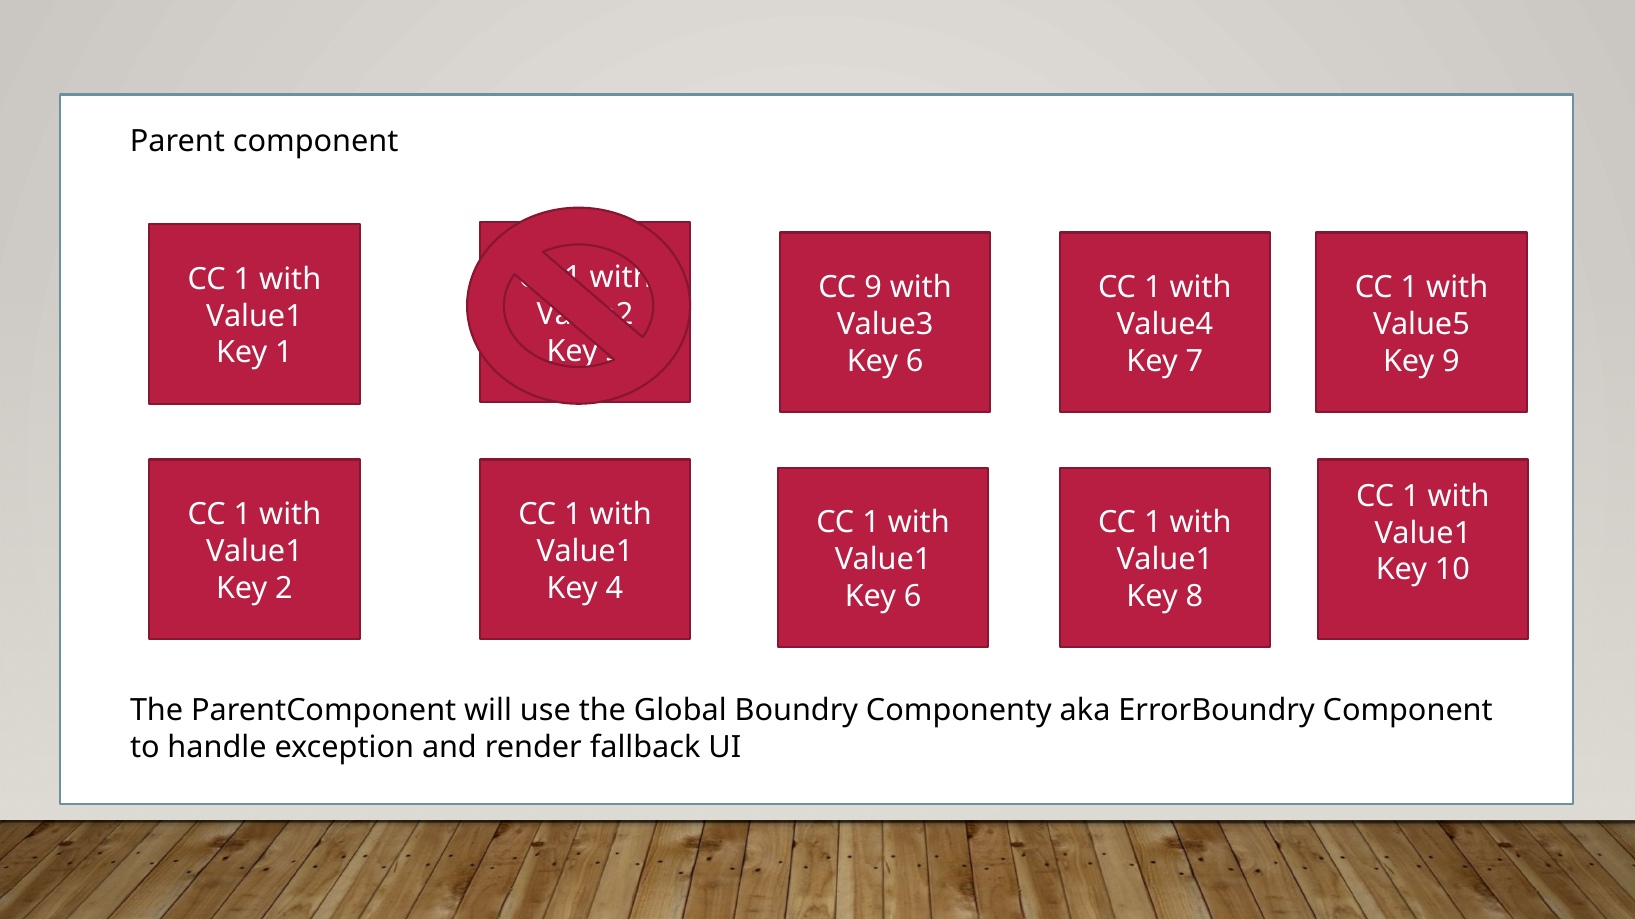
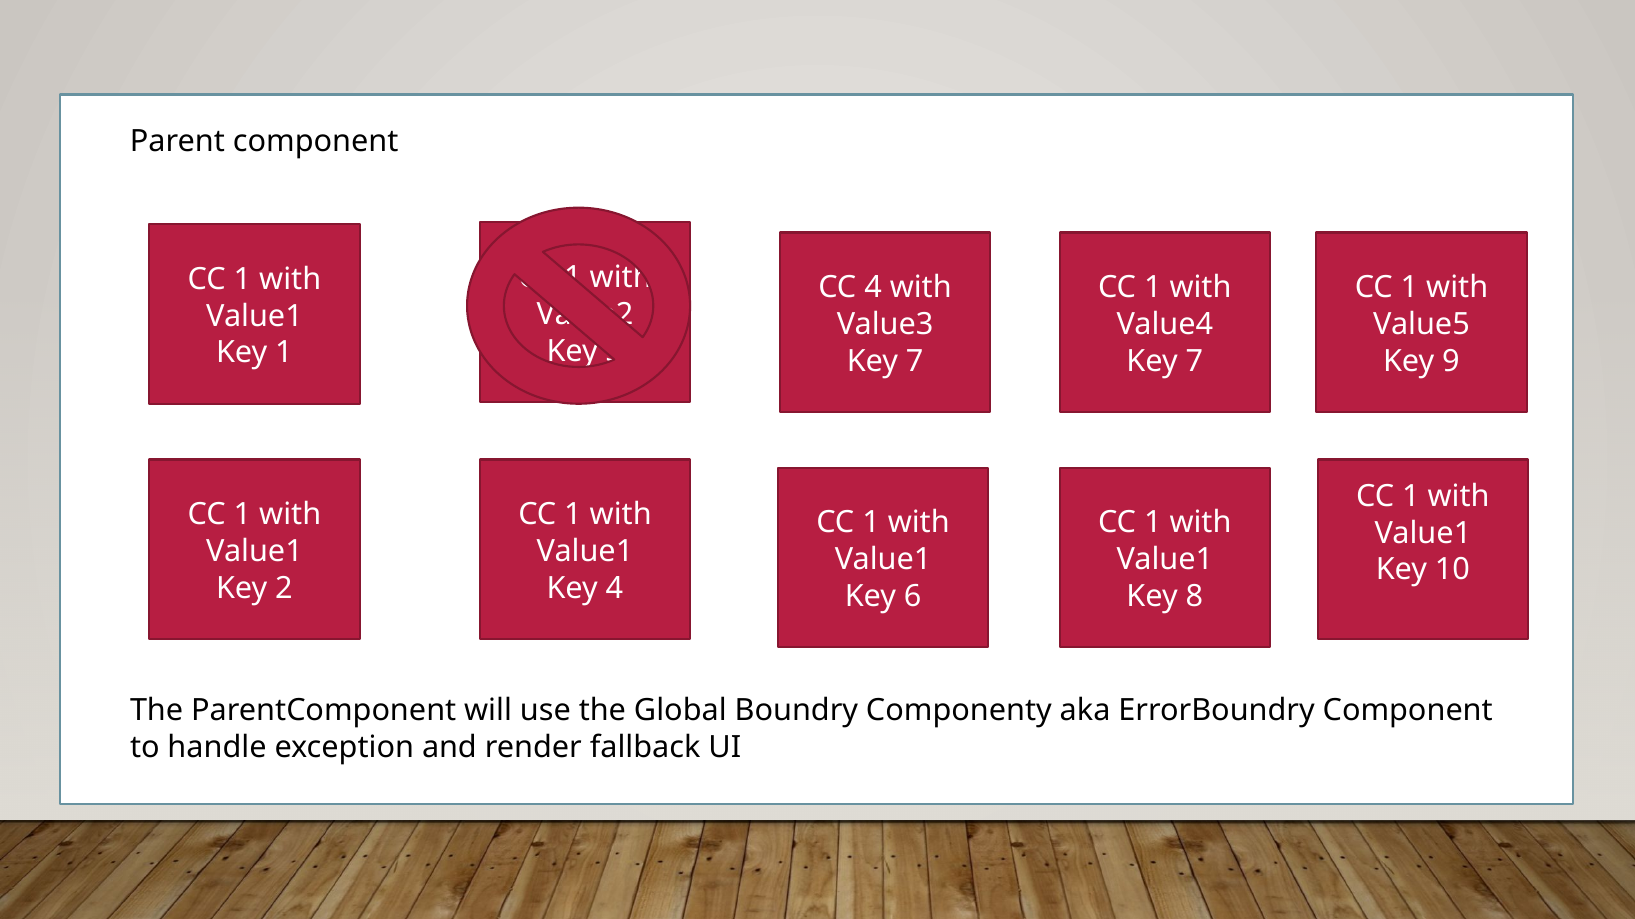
CC 9: 9 -> 4
6 at (915, 362): 6 -> 7
